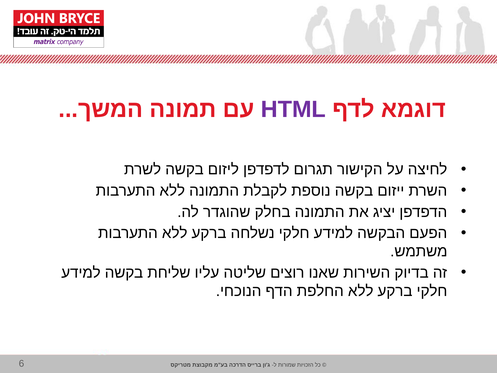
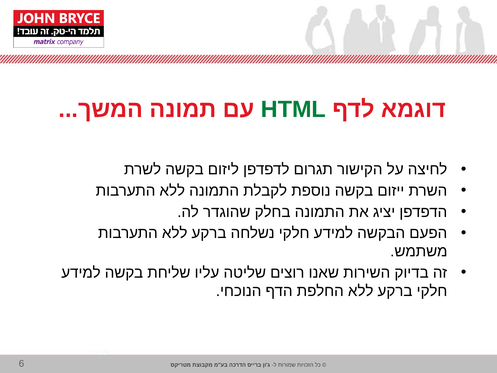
HTML colour: purple -> green
